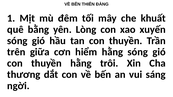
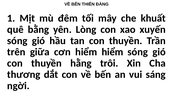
hiểm hằng: hằng -> hiểm
